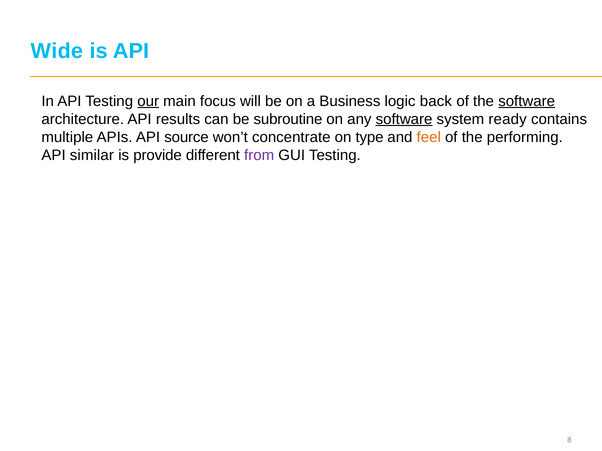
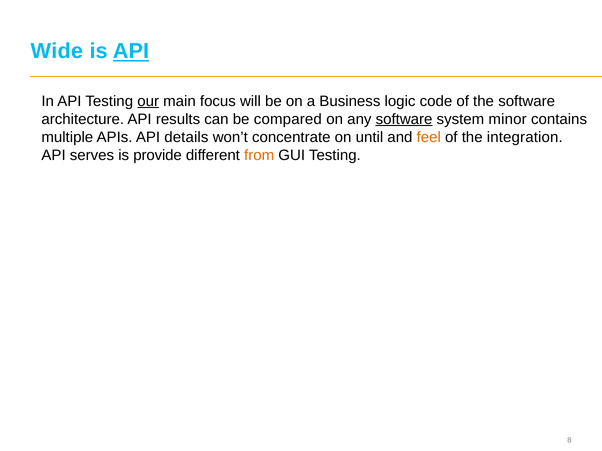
API at (131, 51) underline: none -> present
back: back -> code
software at (527, 101) underline: present -> none
subroutine: subroutine -> compared
ready: ready -> minor
source: source -> details
type: type -> until
performing: performing -> integration
similar: similar -> serves
from colour: purple -> orange
